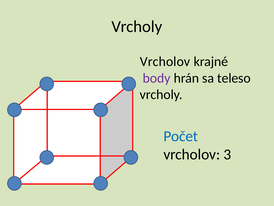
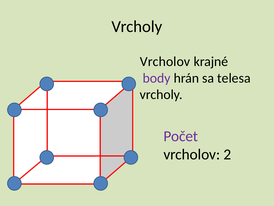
teleso: teleso -> telesa
Počet colour: blue -> purple
3: 3 -> 2
